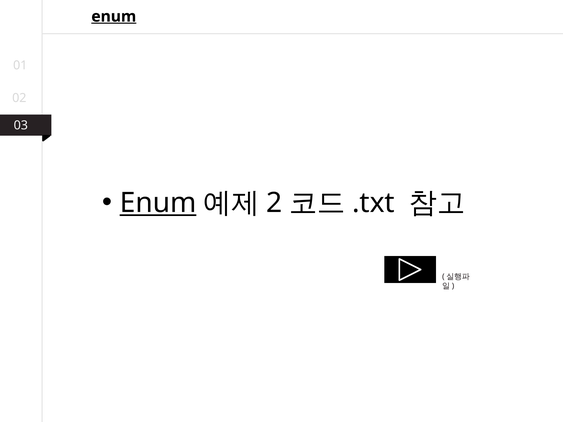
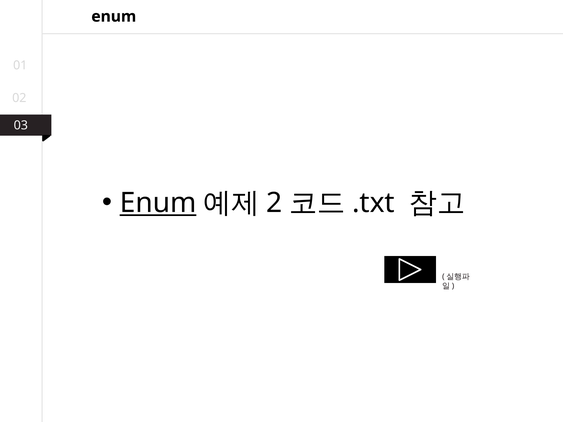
enum at (114, 16) underline: present -> none
